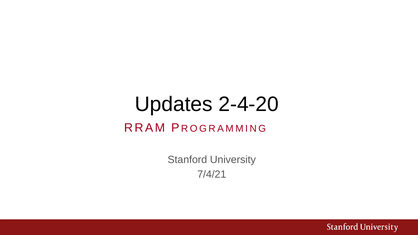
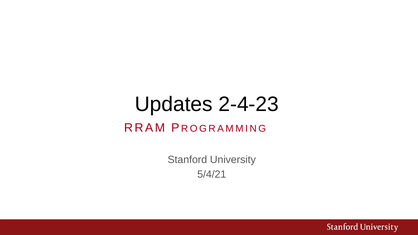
2-4-20: 2-4-20 -> 2-4-23
7/4/21: 7/4/21 -> 5/4/21
